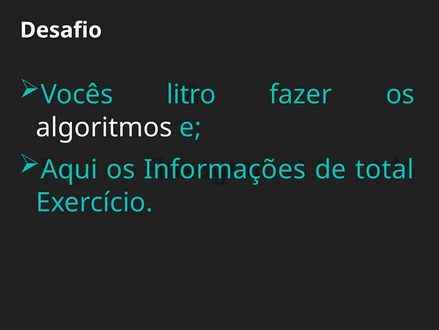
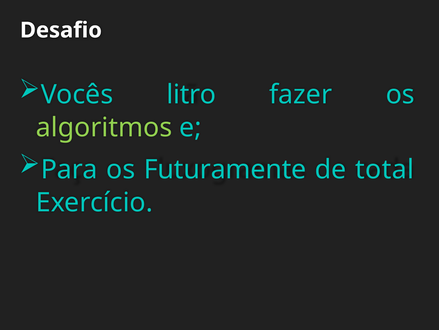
algoritmos colour: white -> light green
Aqui: Aqui -> Para
Informações: Informações -> Futuramente
